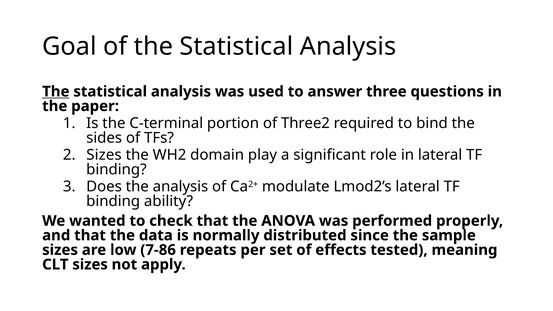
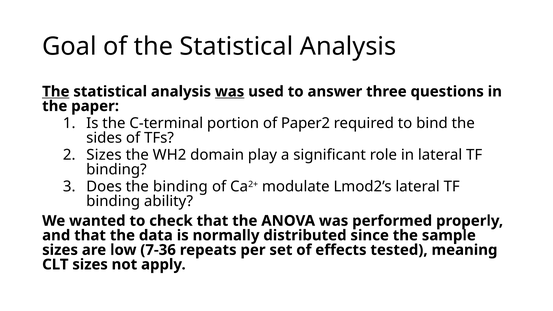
was at (230, 92) underline: none -> present
Three2: Three2 -> Paper2
the analysis: analysis -> binding
7-86: 7-86 -> 7-36
